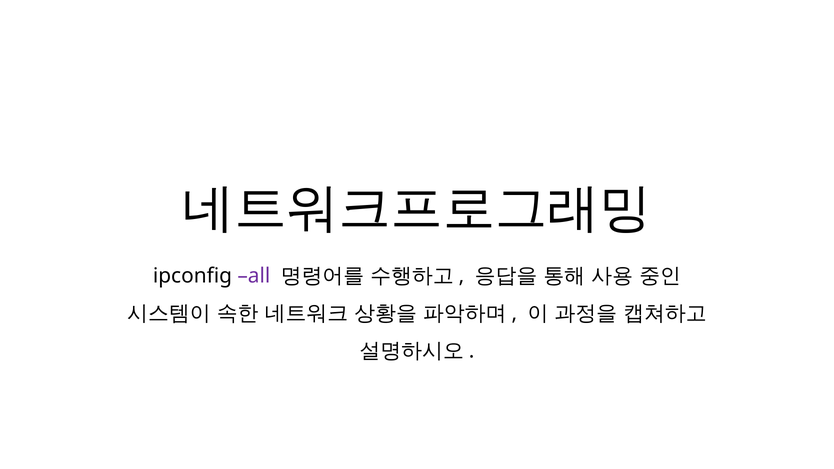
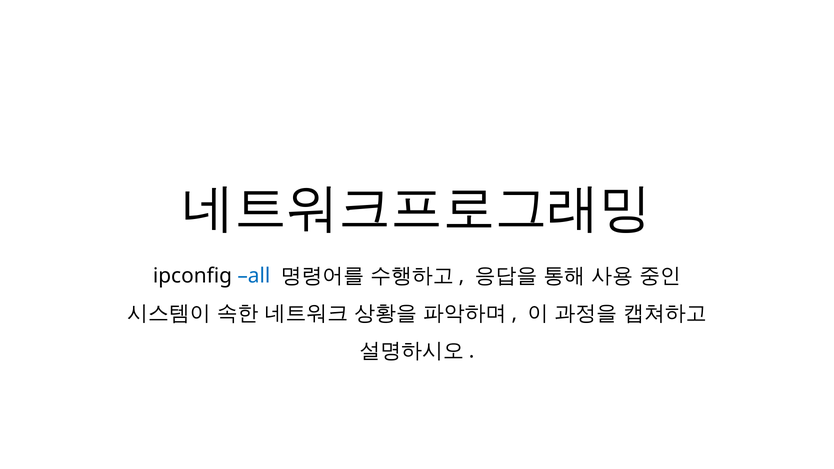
all colour: purple -> blue
